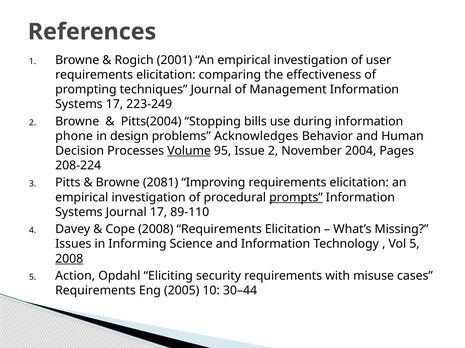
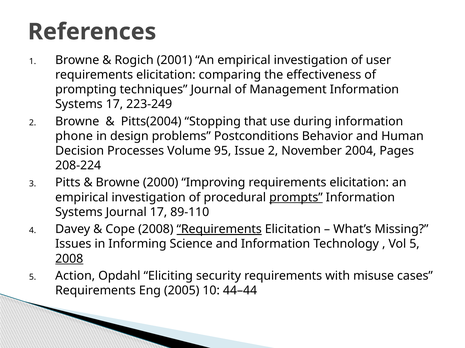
bills: bills -> that
Acknowledges: Acknowledges -> Postconditions
Volume underline: present -> none
2081: 2081 -> 2000
Requirements at (219, 230) underline: none -> present
30–44: 30–44 -> 44–44
